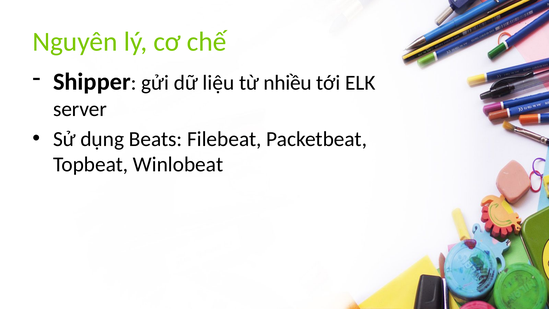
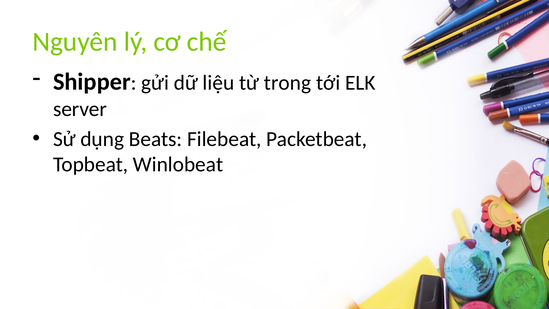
nhiều: nhiều -> trong
